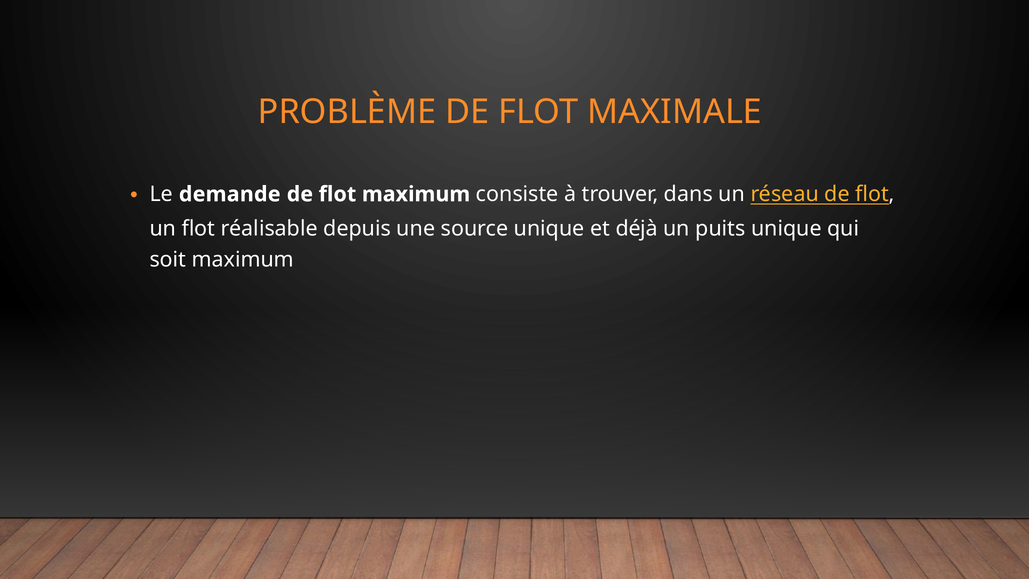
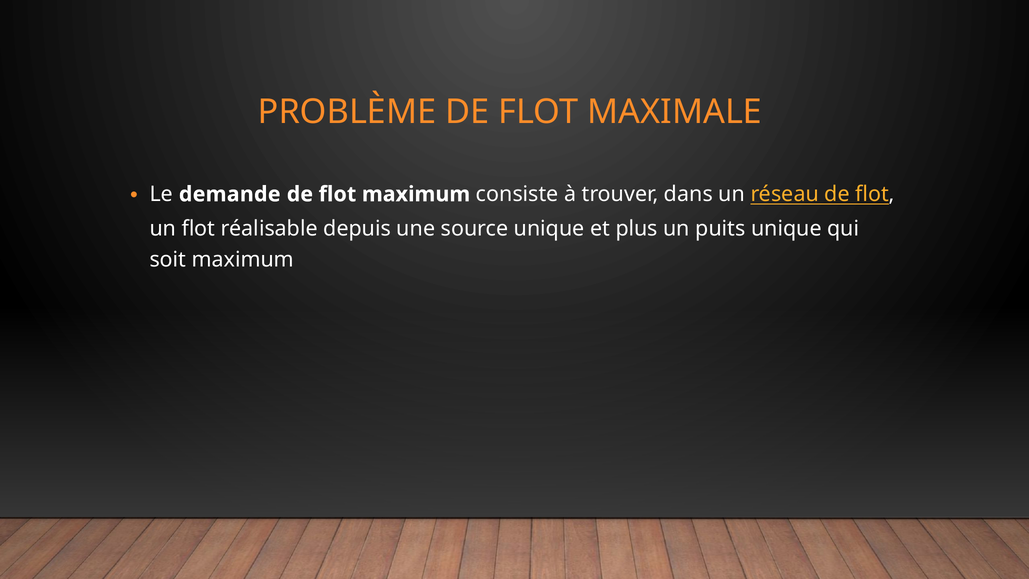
déjà: déjà -> plus
